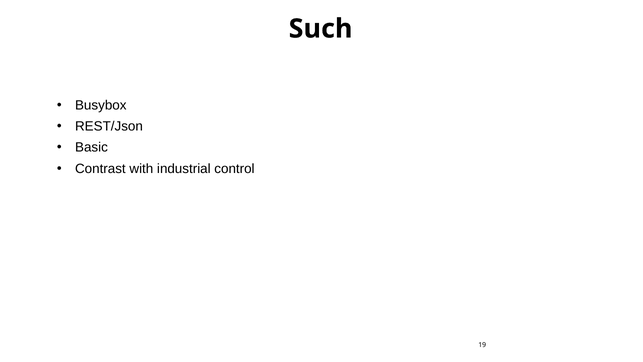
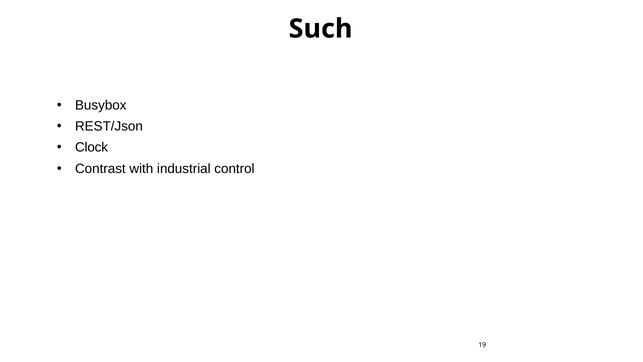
Basic: Basic -> Clock
